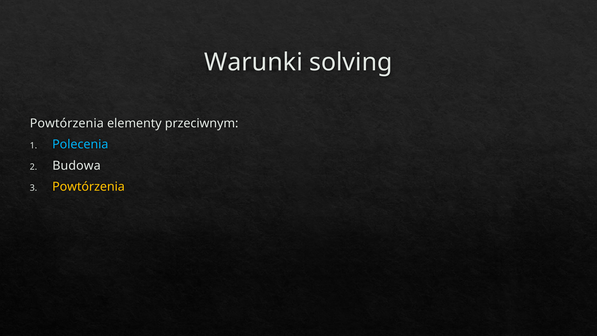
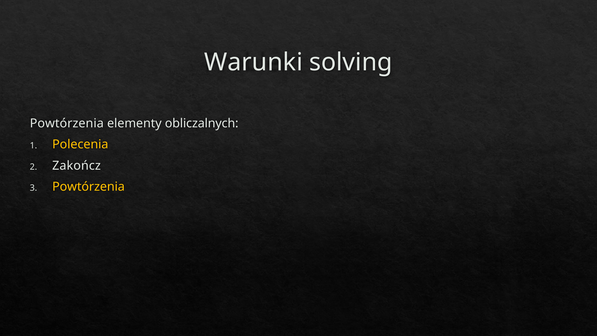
przeciwnym: przeciwnym -> obliczalnych
Polecenia colour: light blue -> yellow
Budowa: Budowa -> Zakończ
